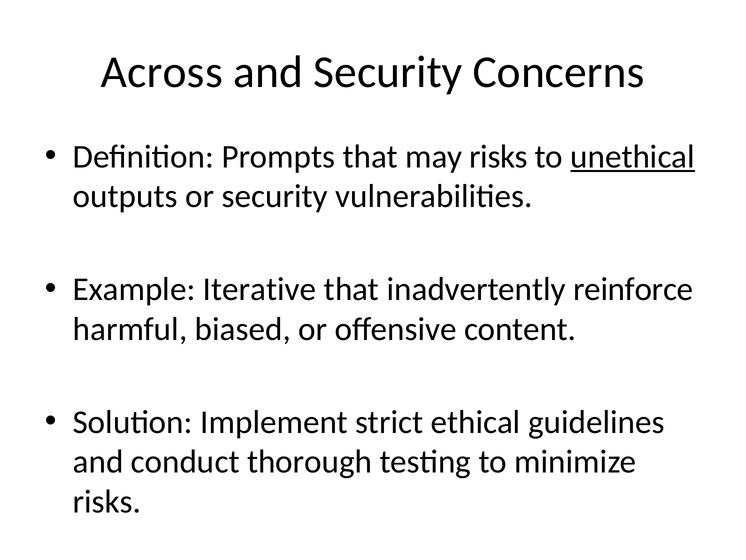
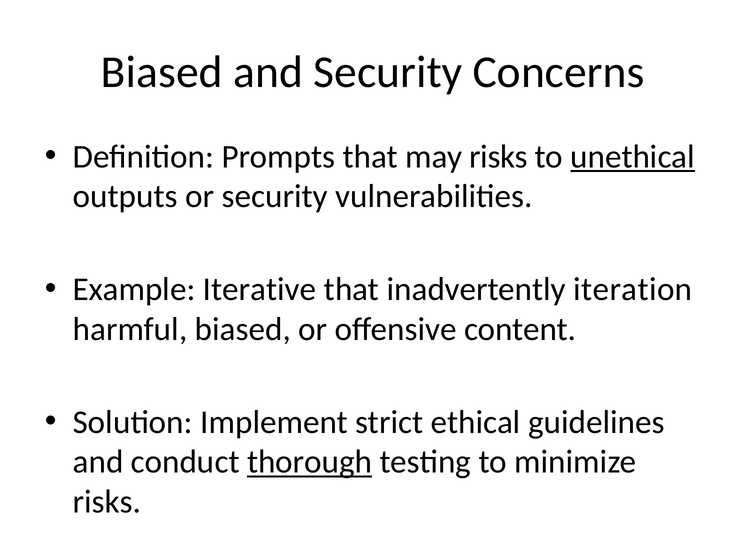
Across at (162, 72): Across -> Biased
reinforce: reinforce -> iteration
thorough underline: none -> present
